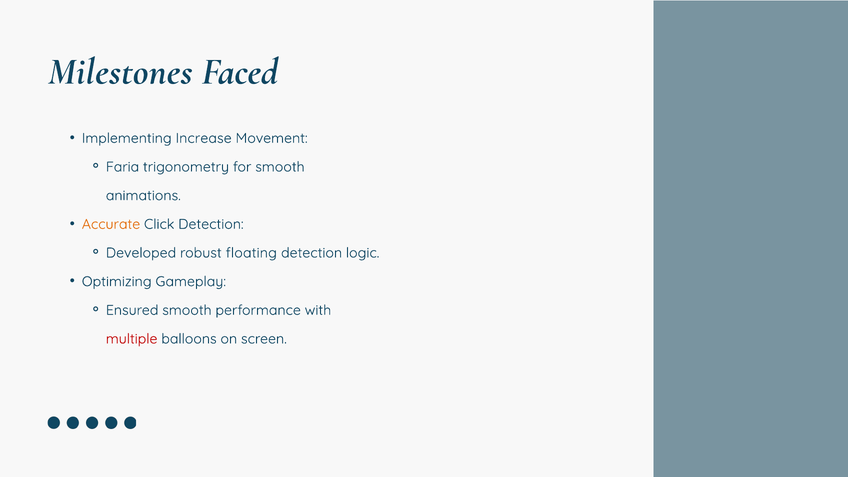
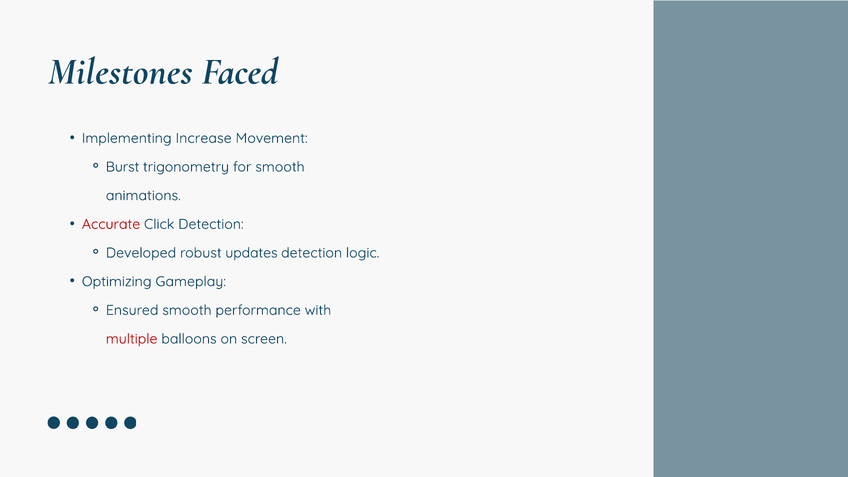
Faria: Faria -> Burst
Accurate colour: orange -> red
floating: floating -> updates
